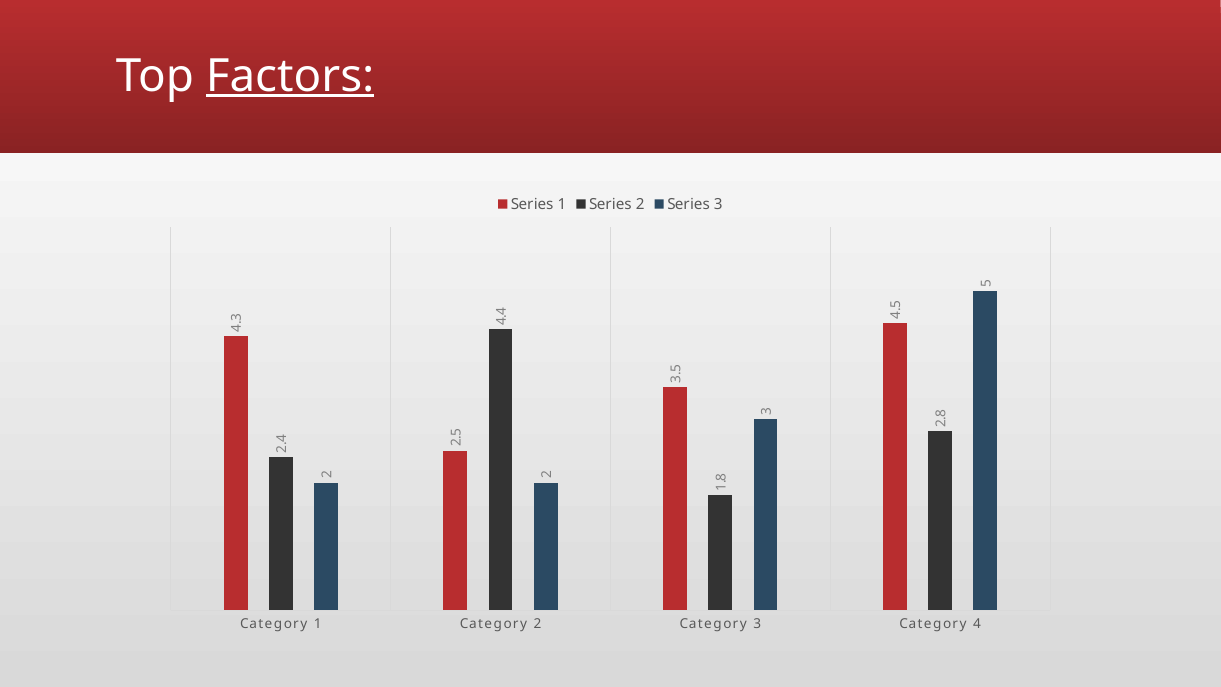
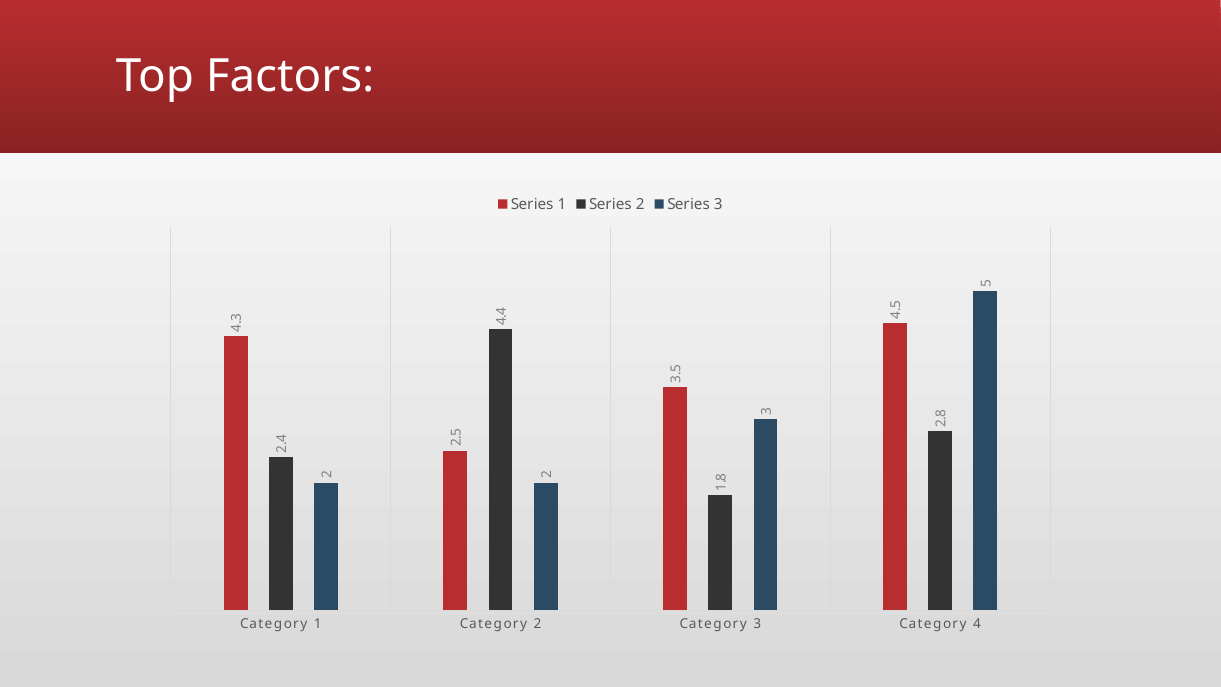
Factors underline: present -> none
